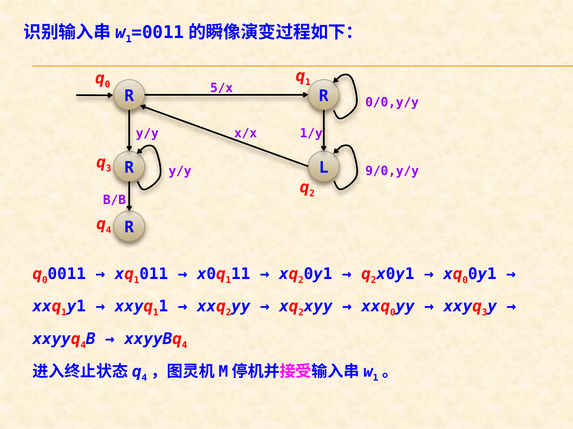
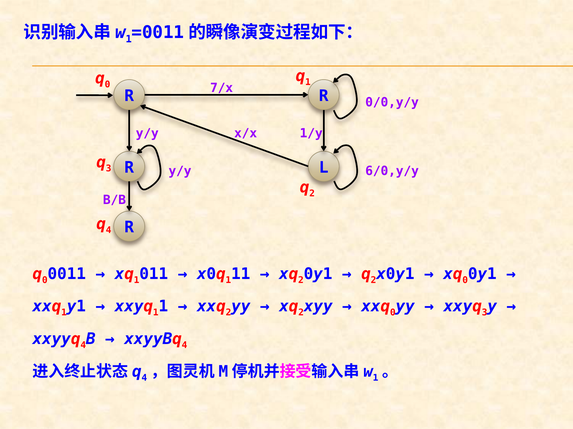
5/x: 5/x -> 7/x
9/0,y/y: 9/0,y/y -> 6/0,y/y
